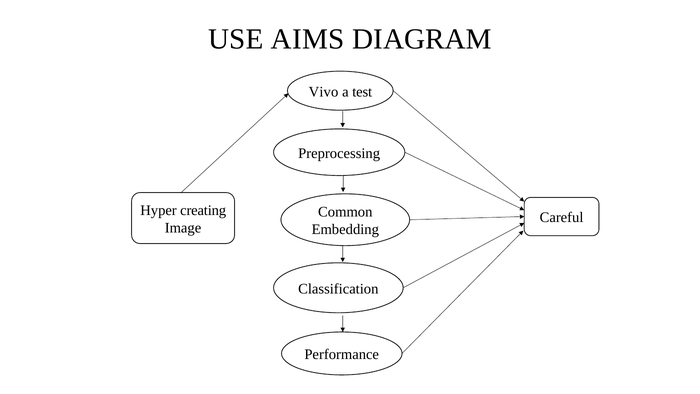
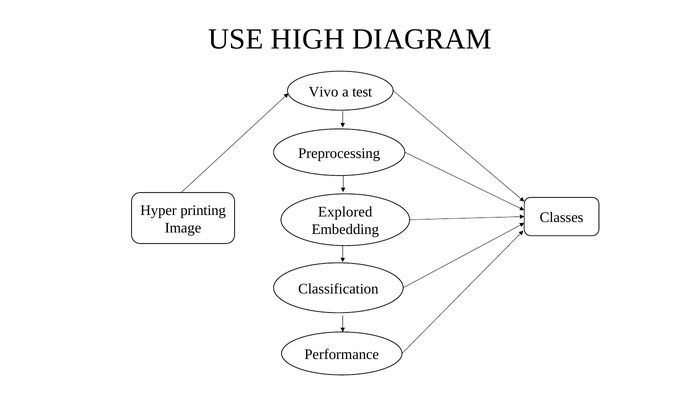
AIMS: AIMS -> HIGH
creating: creating -> printing
Common: Common -> Explored
Careful: Careful -> Classes
